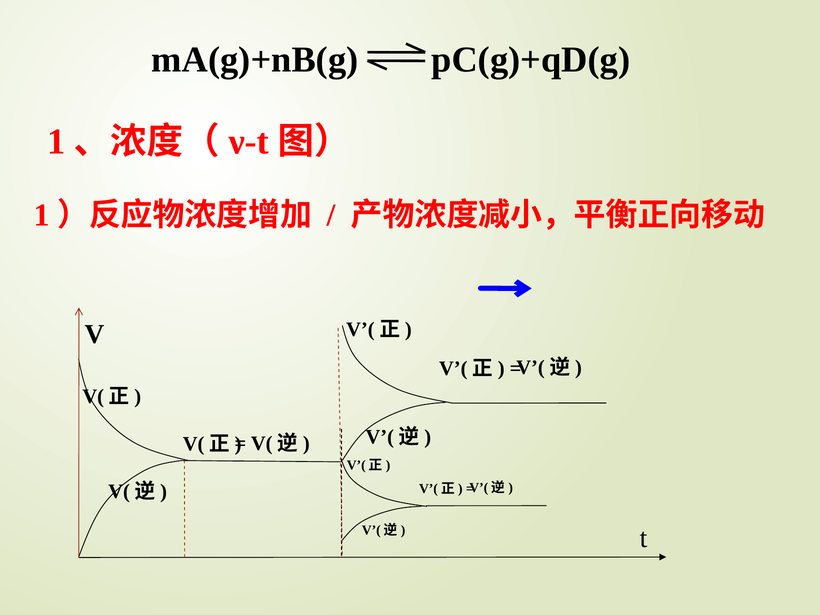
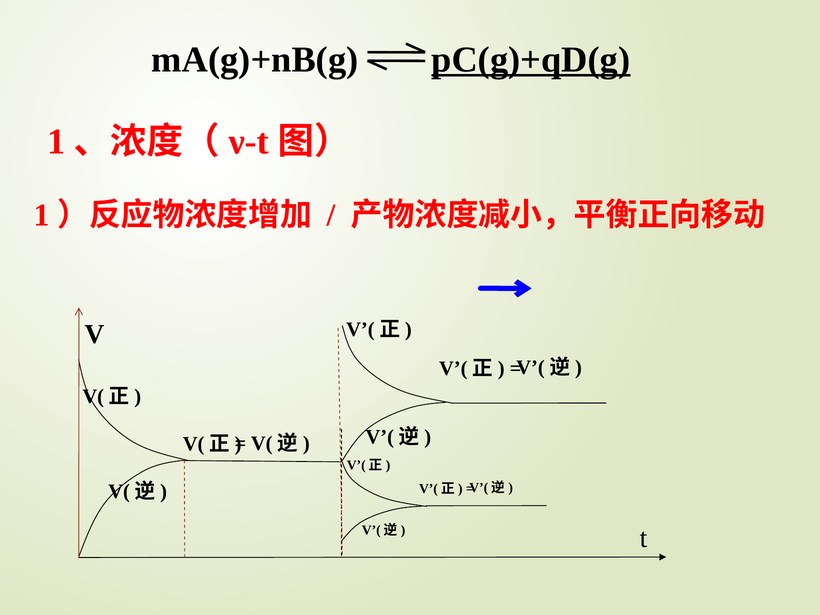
pC(g)+qD(g underline: none -> present
